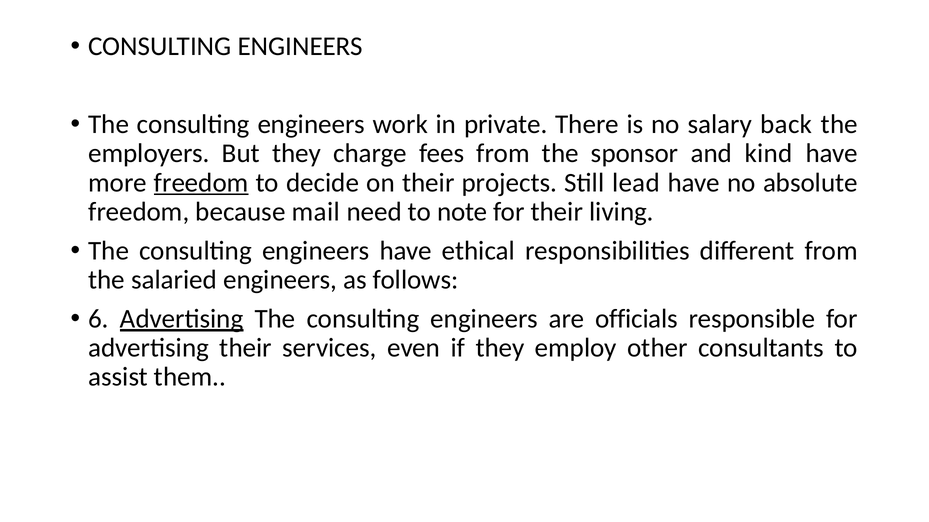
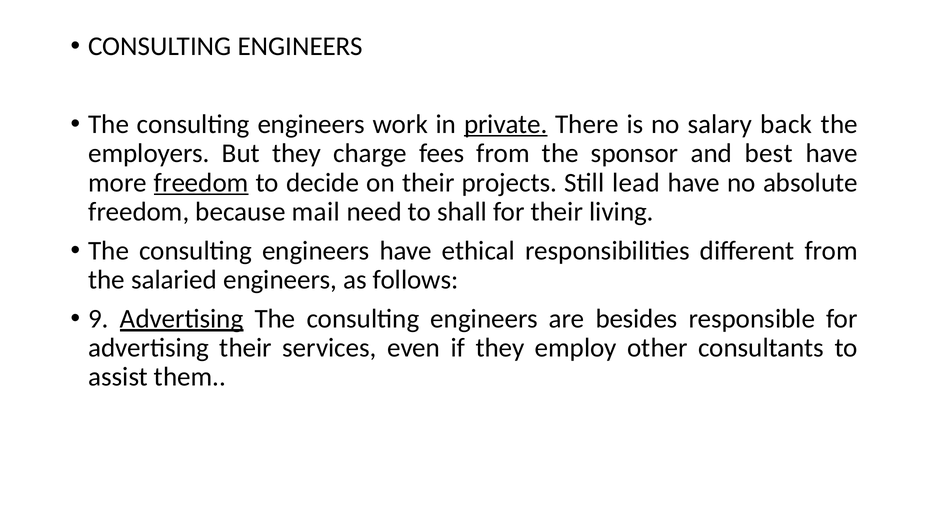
private underline: none -> present
kind: kind -> best
note: note -> shall
6: 6 -> 9
officials: officials -> besides
